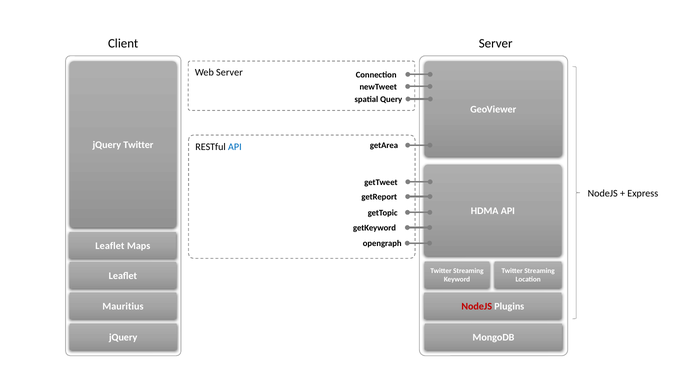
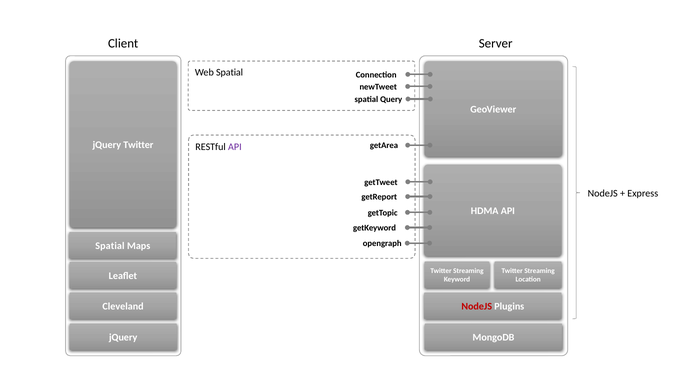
Web Server: Server -> Spatial
API at (235, 147) colour: blue -> purple
Leaflet at (110, 246): Leaflet -> Spatial
Mauritius: Mauritius -> Cleveland
